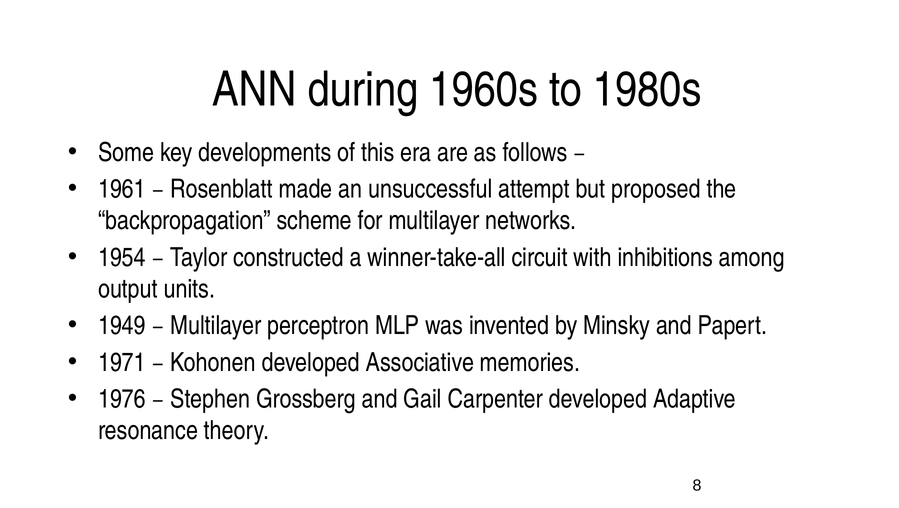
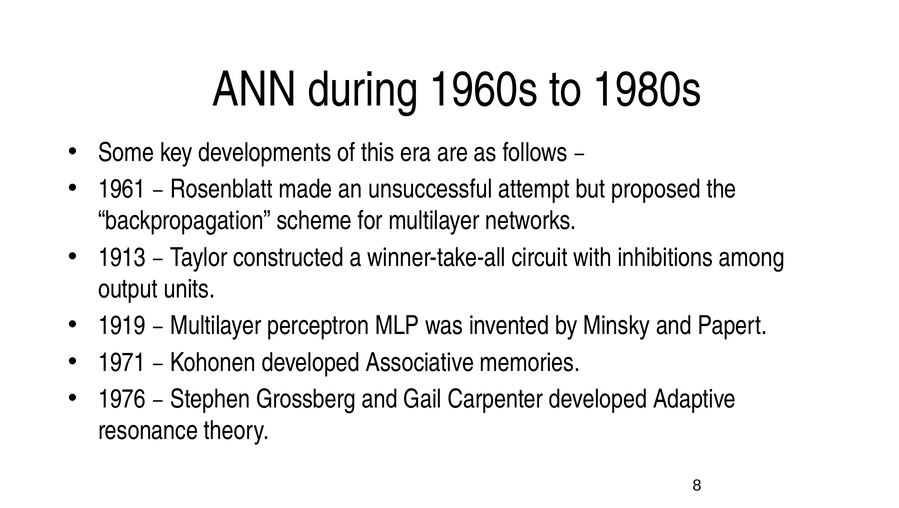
1954: 1954 -> 1913
1949: 1949 -> 1919
